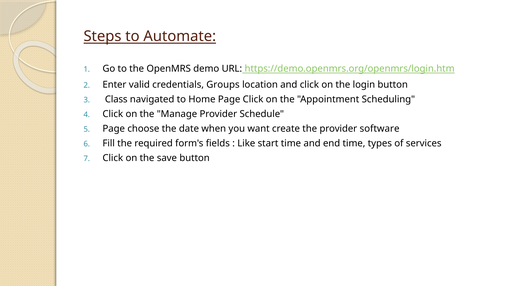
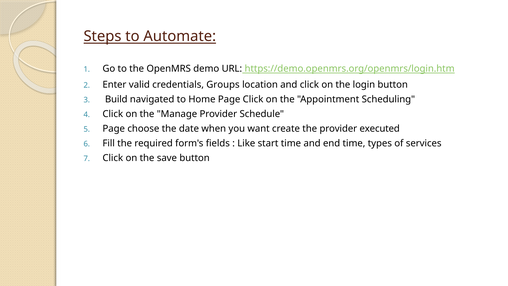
Class: Class -> Build
software: software -> executed
